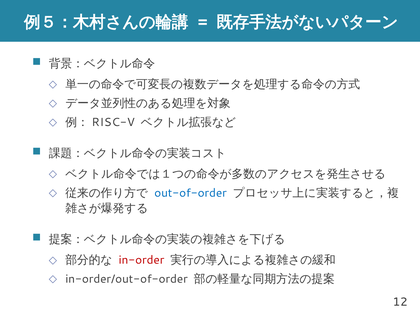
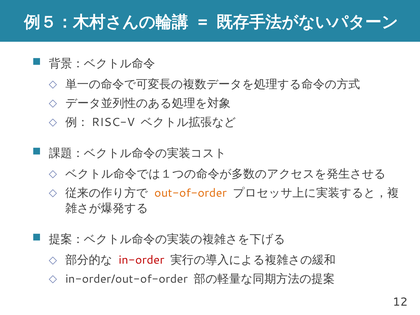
out-of-order colour: blue -> orange
